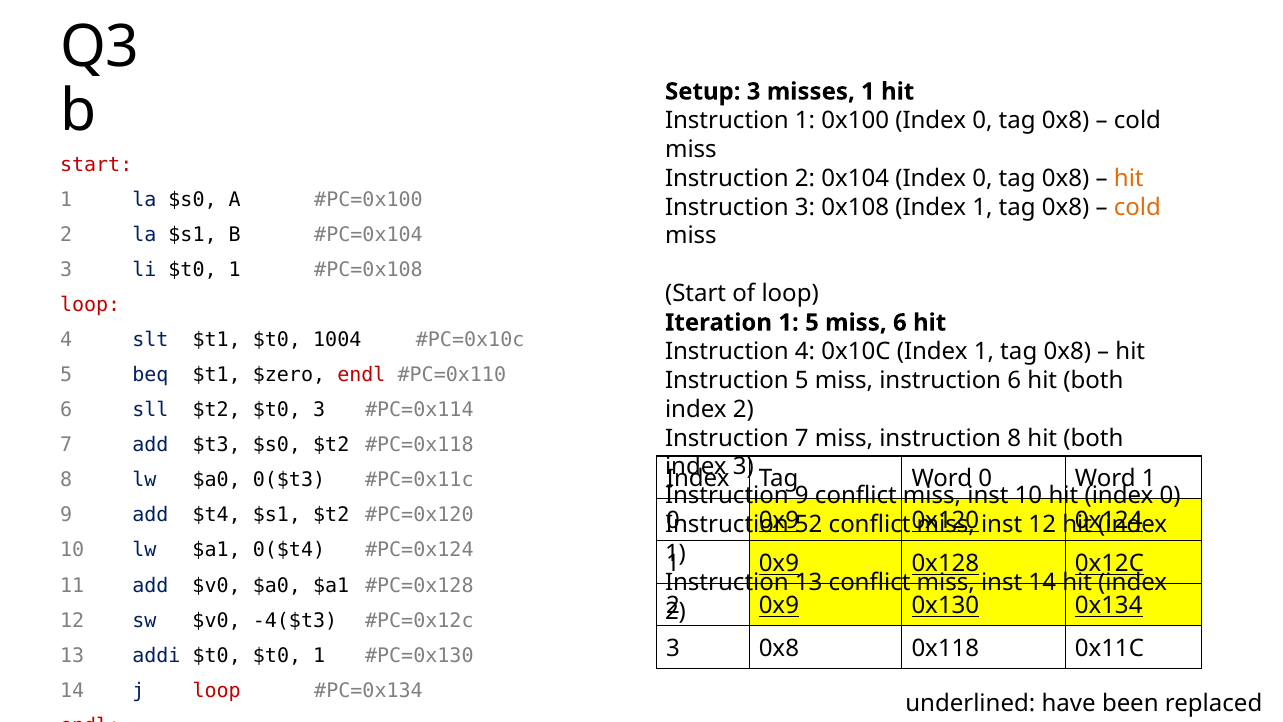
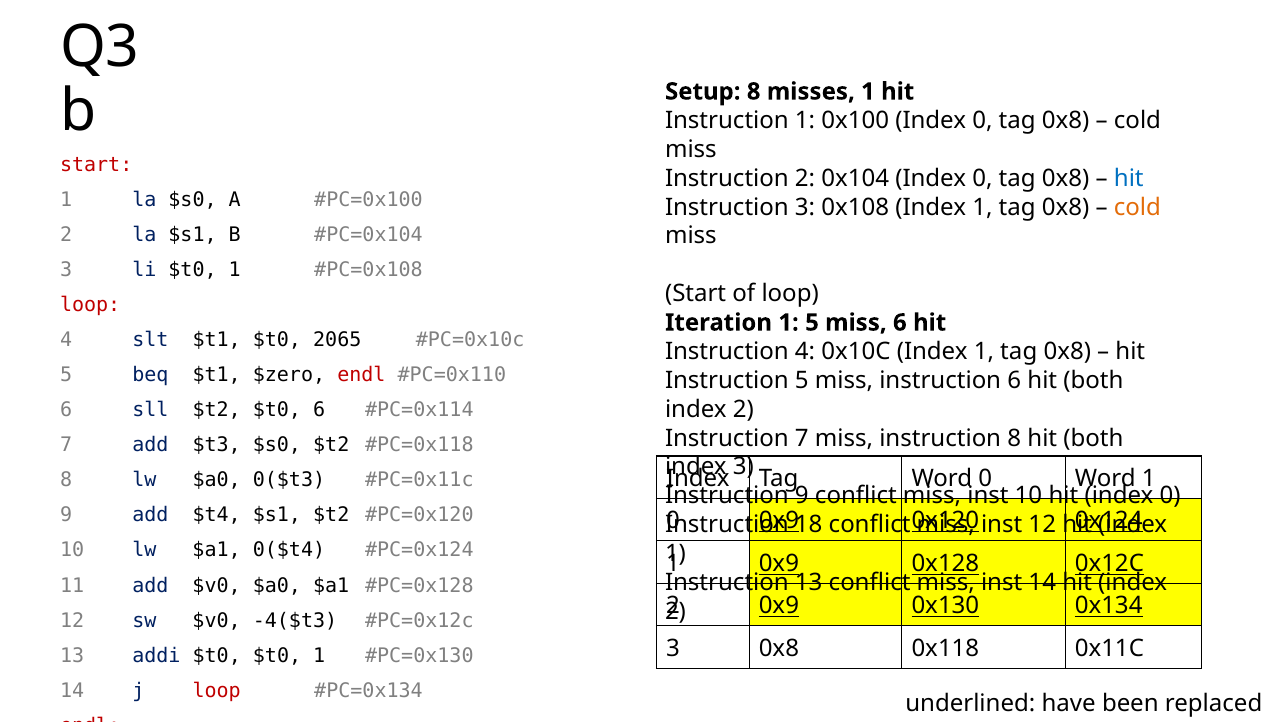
Setup 3: 3 -> 8
hit at (1129, 178) colour: orange -> blue
1004: 1004 -> 2065
$t0 3: 3 -> 6
52: 52 -> 18
